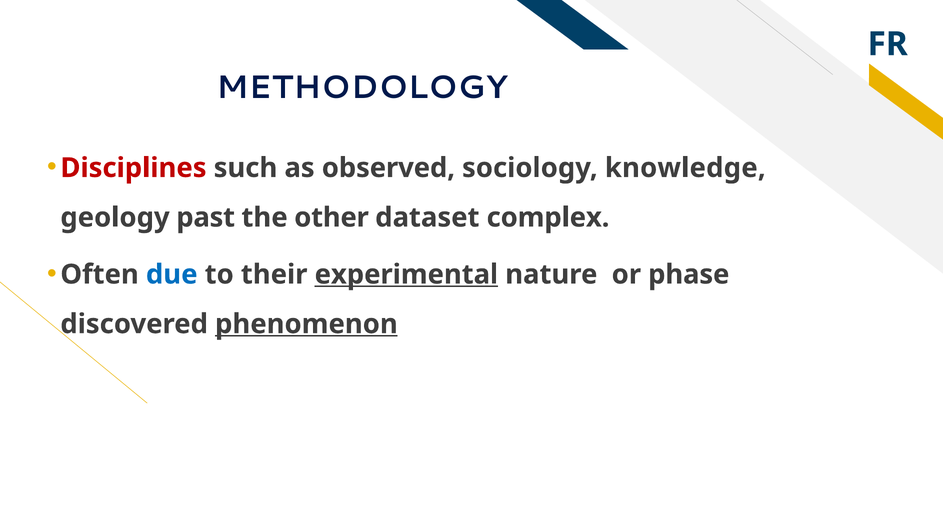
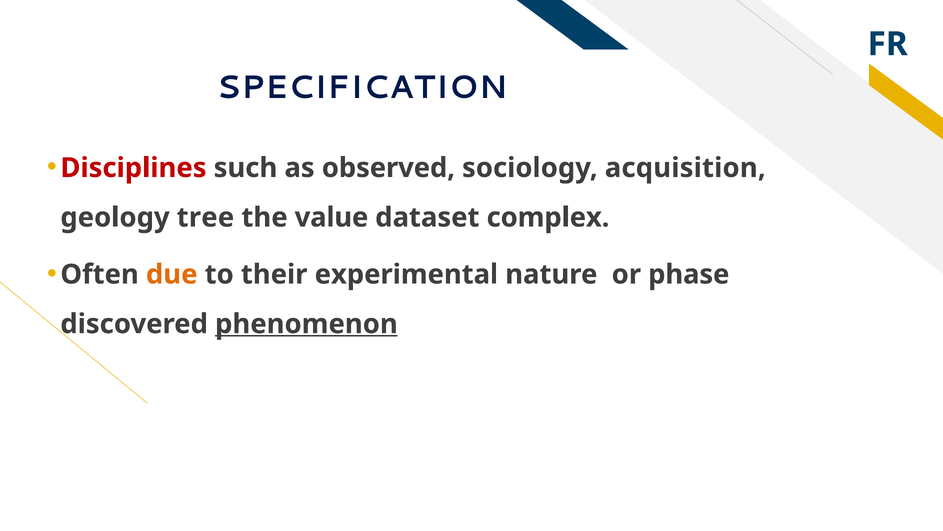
METHODOLOGY: METHODOLOGY -> SPECIFICATION
knowledge: knowledge -> acquisition
past: past -> tree
other: other -> value
due colour: blue -> orange
experimental underline: present -> none
